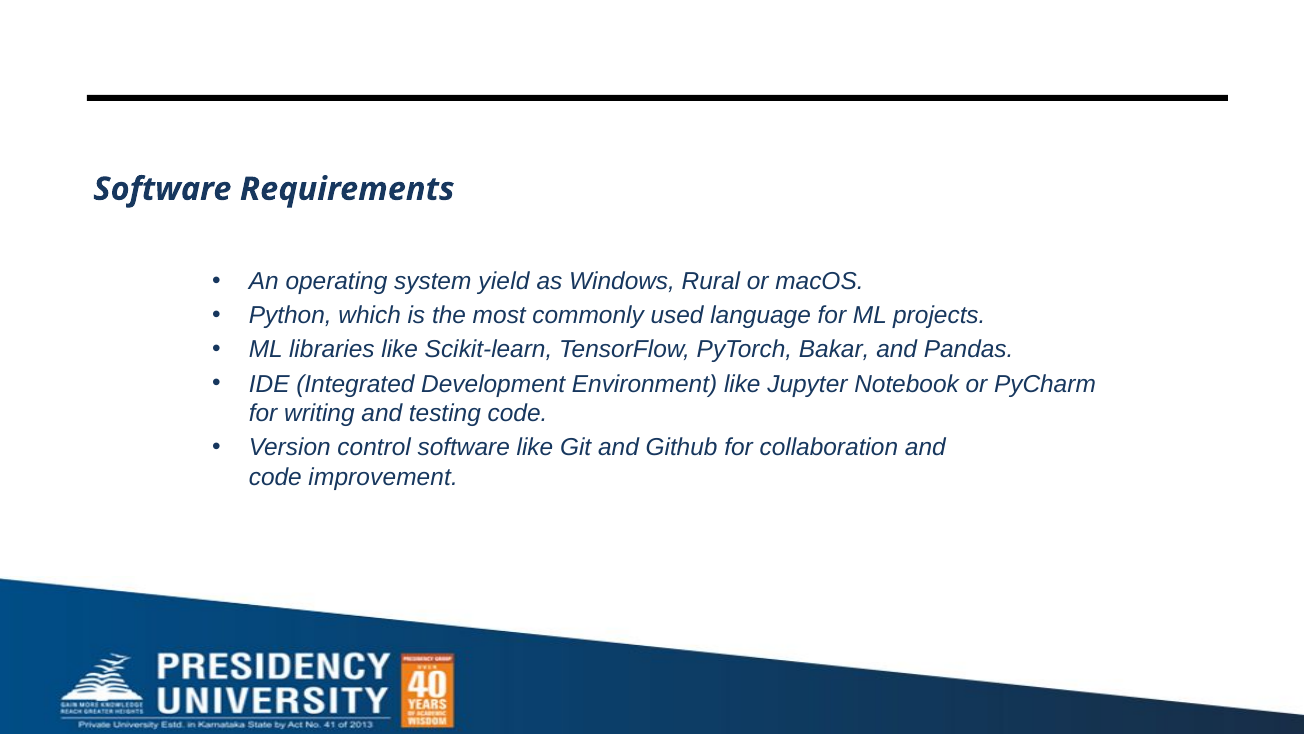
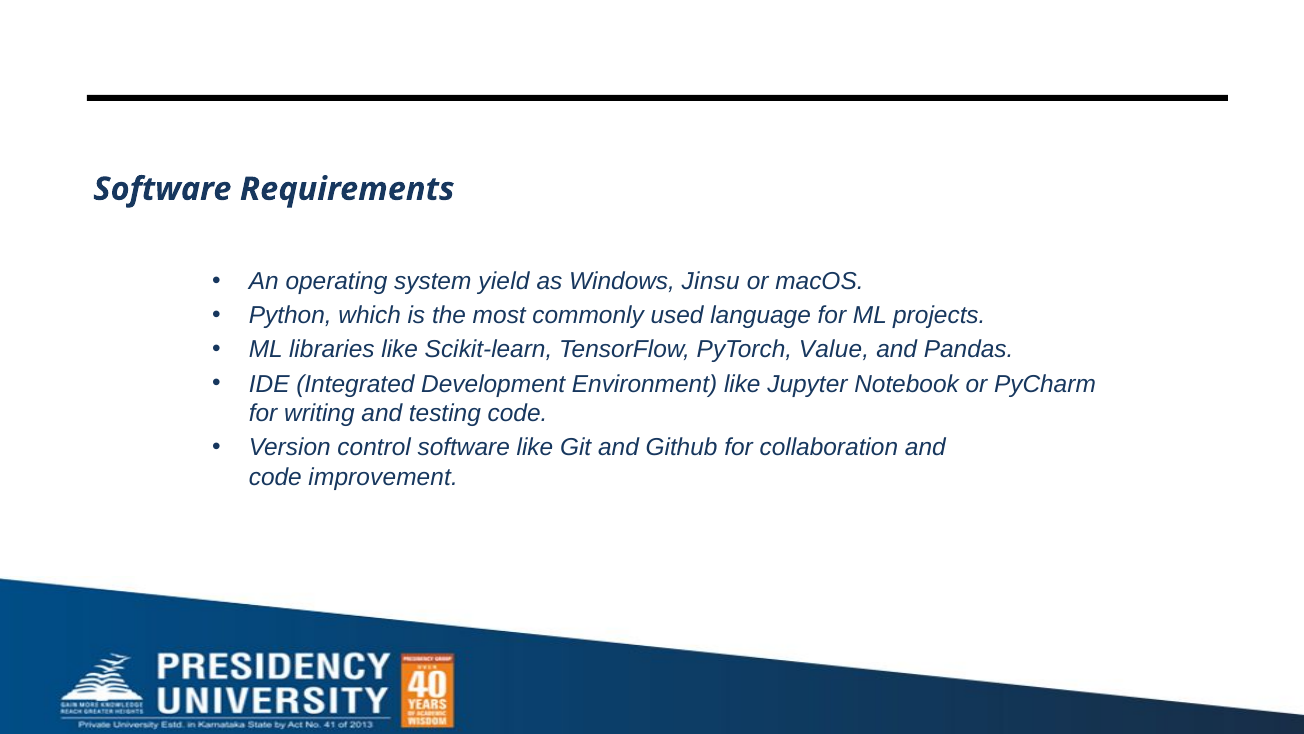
Rural: Rural -> Jinsu
Bakar: Bakar -> Value
